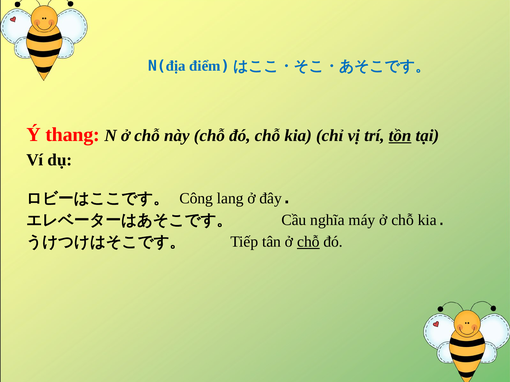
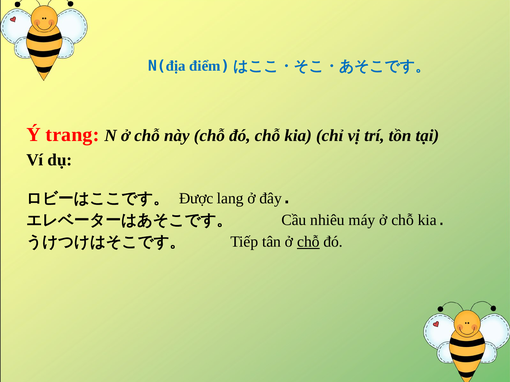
thang: thang -> trang
tồn underline: present -> none
Công: Công -> Được
nghĩa: nghĩa -> nhiêu
